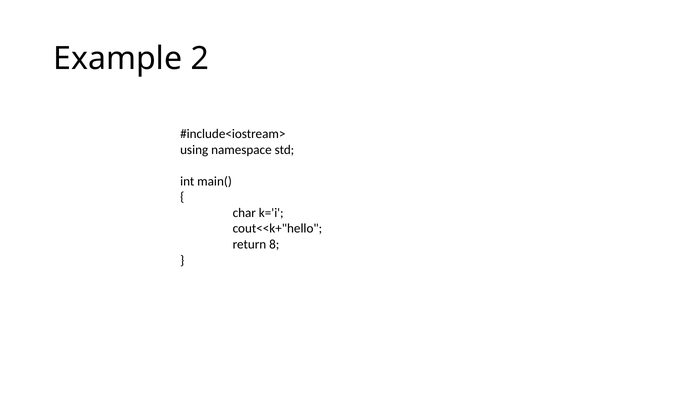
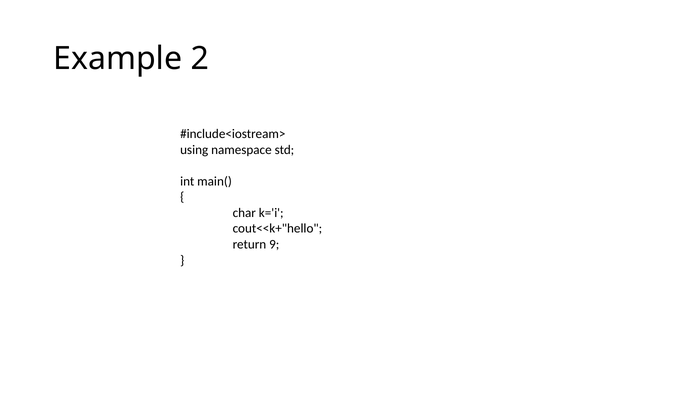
8: 8 -> 9
